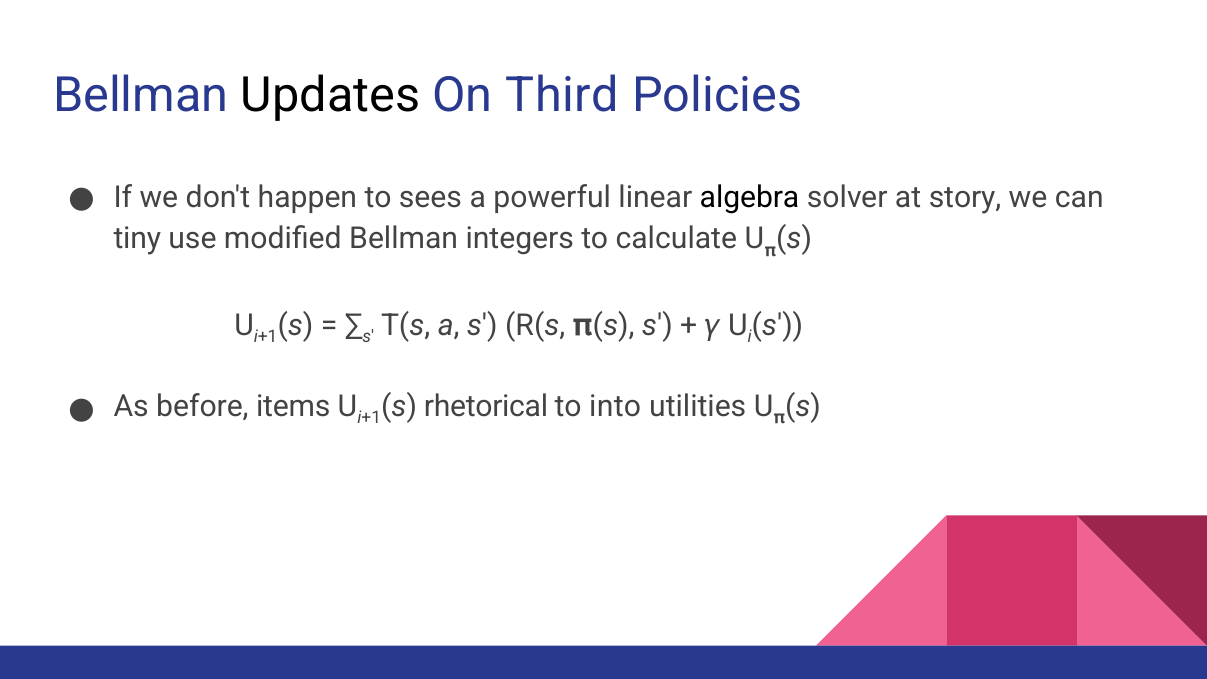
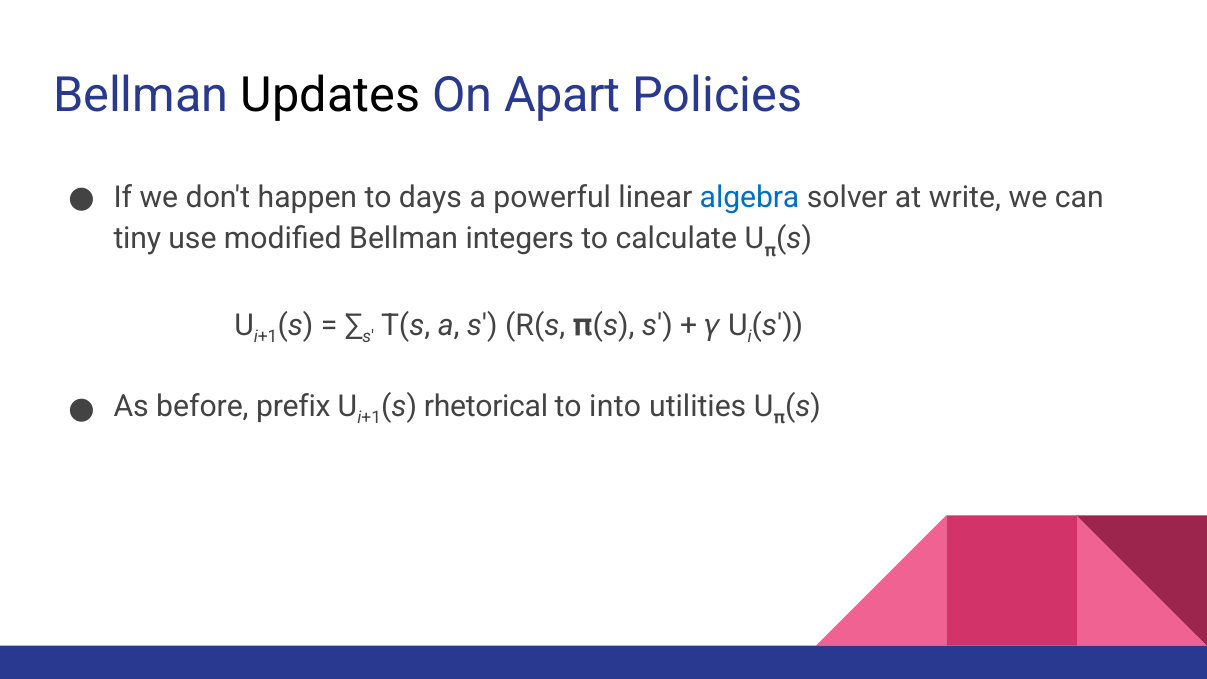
Third: Third -> Apart
sees: sees -> days
algebra colour: black -> blue
story: story -> write
items: items -> prefix
